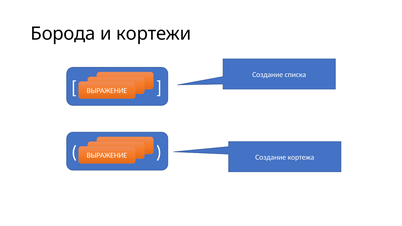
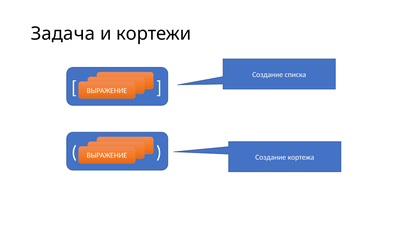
Борода: Борода -> Задача
